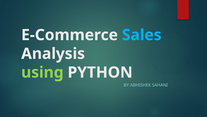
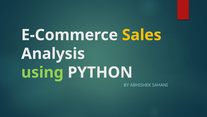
Sales colour: light blue -> yellow
